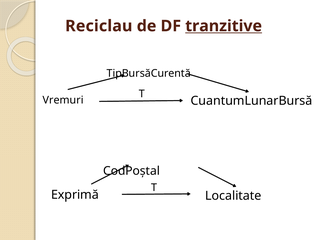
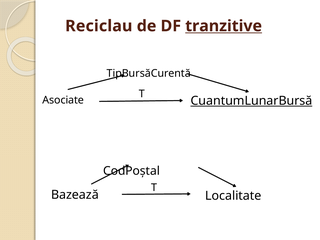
CuantumLunarBursă underline: none -> present
Vremuri: Vremuri -> Asociate
Exprimă: Exprimă -> Bazează
